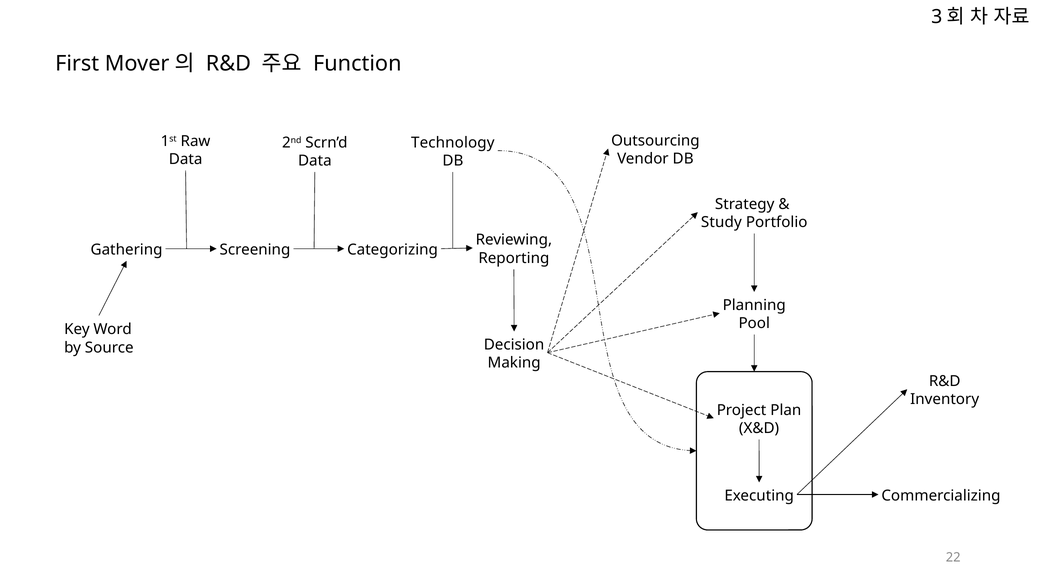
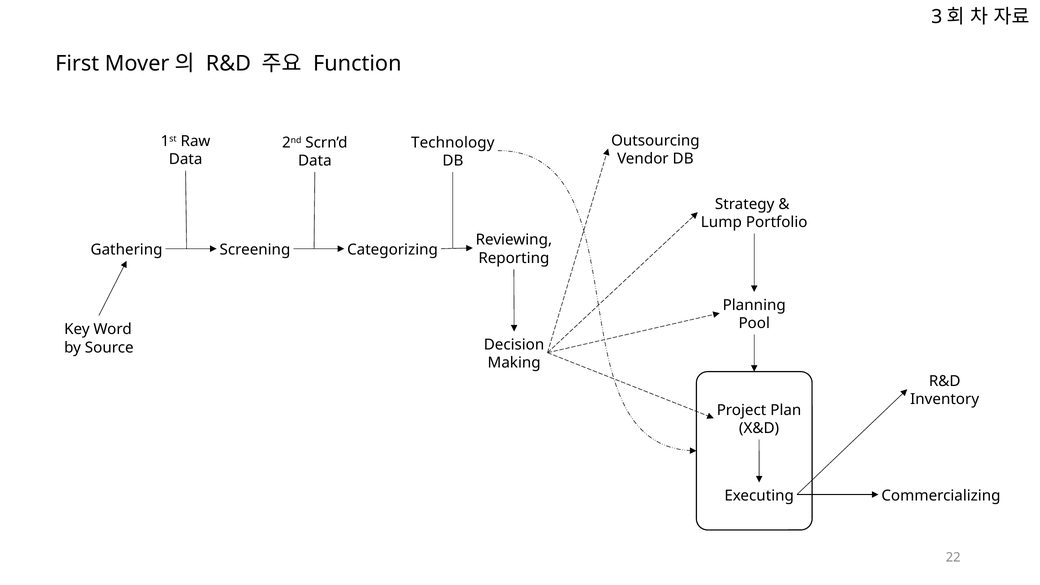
Study: Study -> Lump
